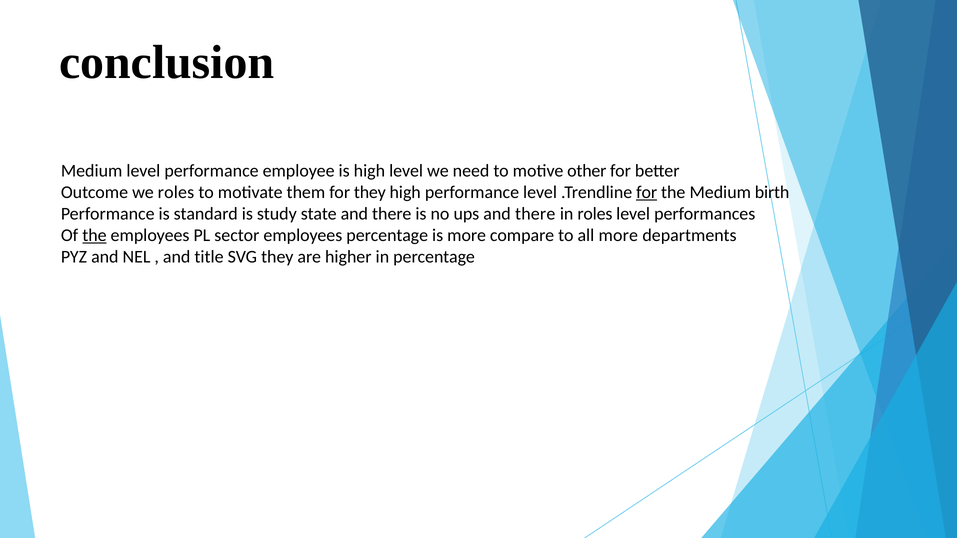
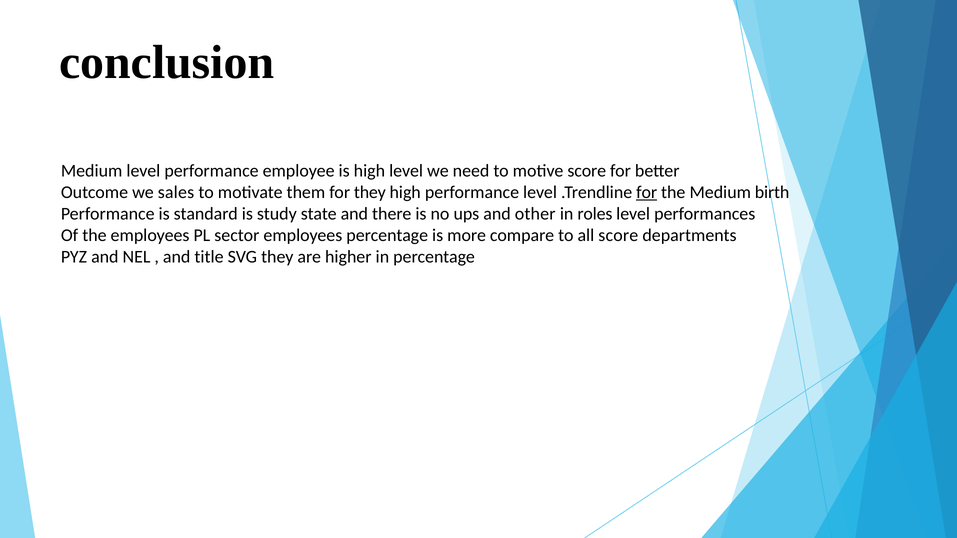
motive other: other -> score
we roles: roles -> sales
ups and there: there -> other
the at (94, 236) underline: present -> none
all more: more -> score
